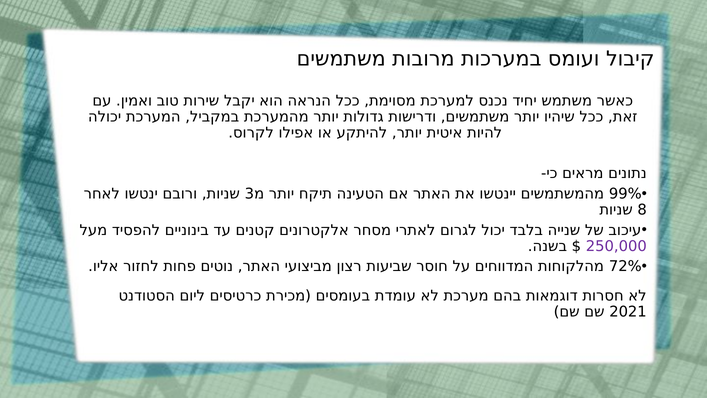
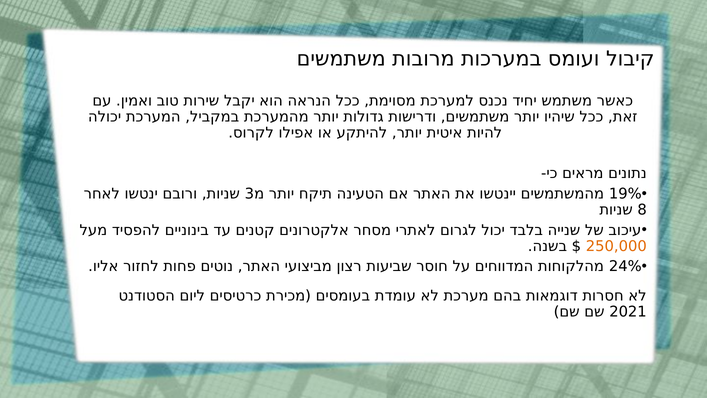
99%: 99% -> 19%
250,000 colour: purple -> orange
72%: 72% -> 24%
